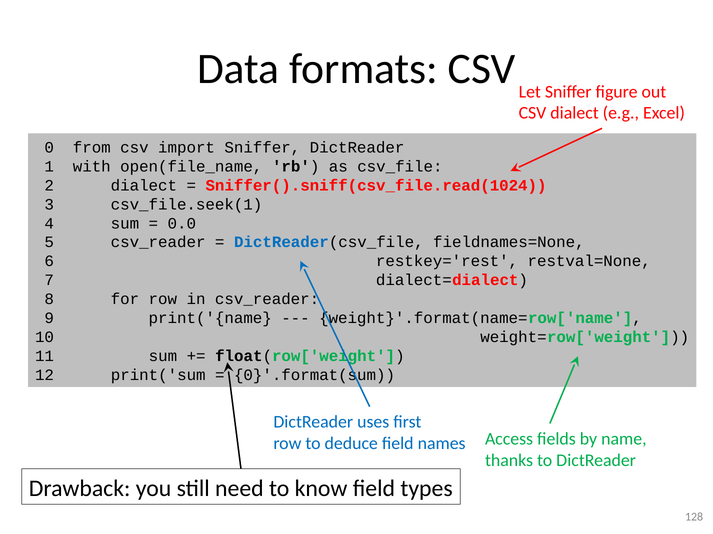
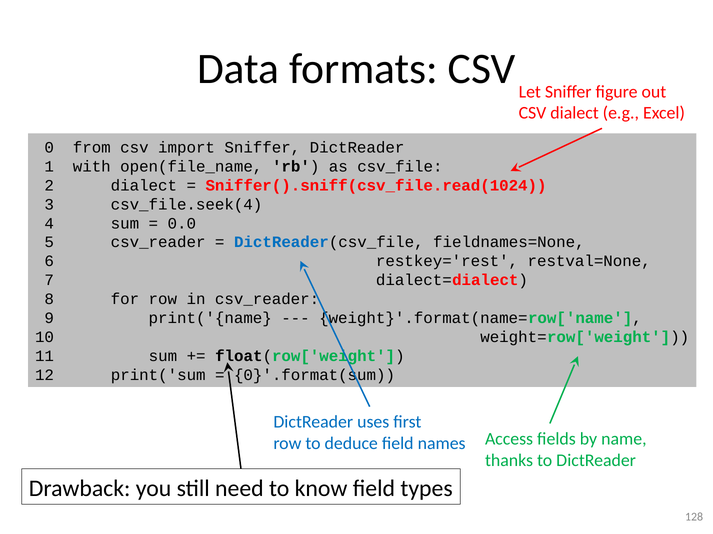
csv_file.seek(1: csv_file.seek(1 -> csv_file.seek(4
